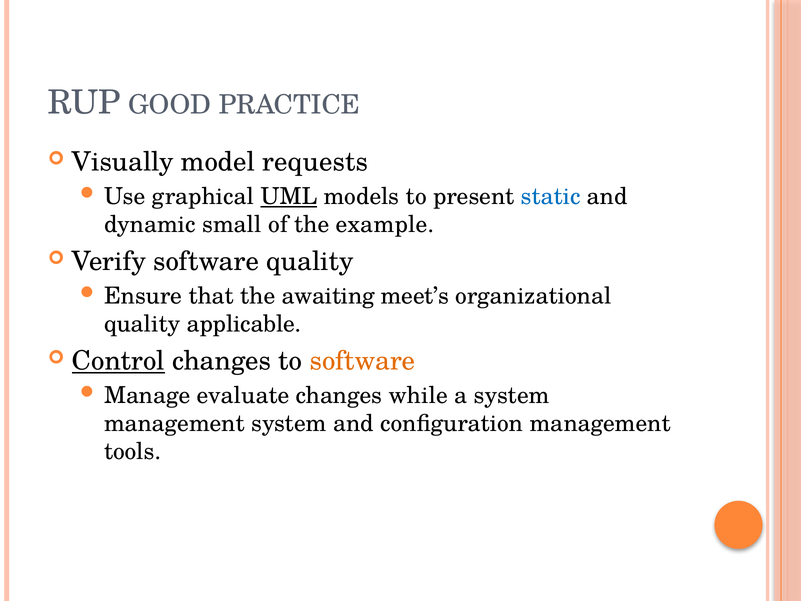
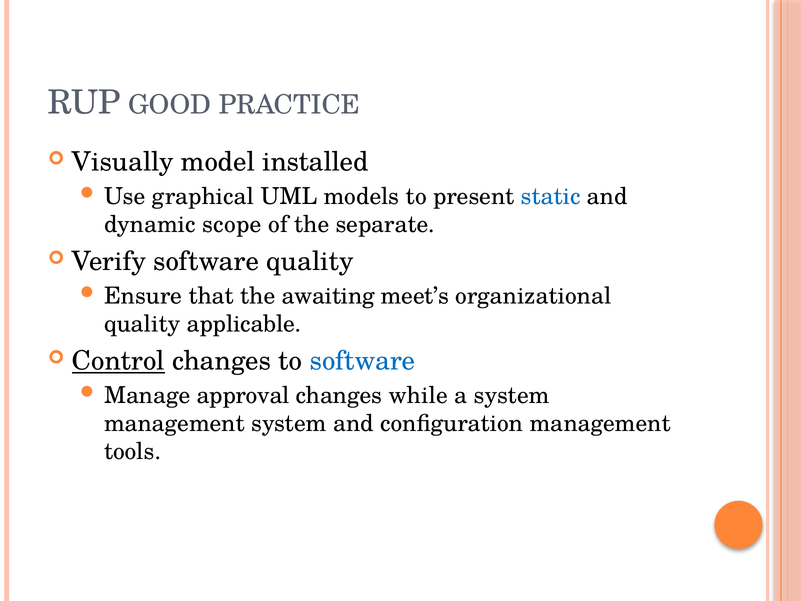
requests: requests -> installed
UML underline: present -> none
small: small -> scope
example: example -> separate
software at (363, 361) colour: orange -> blue
evaluate: evaluate -> approval
